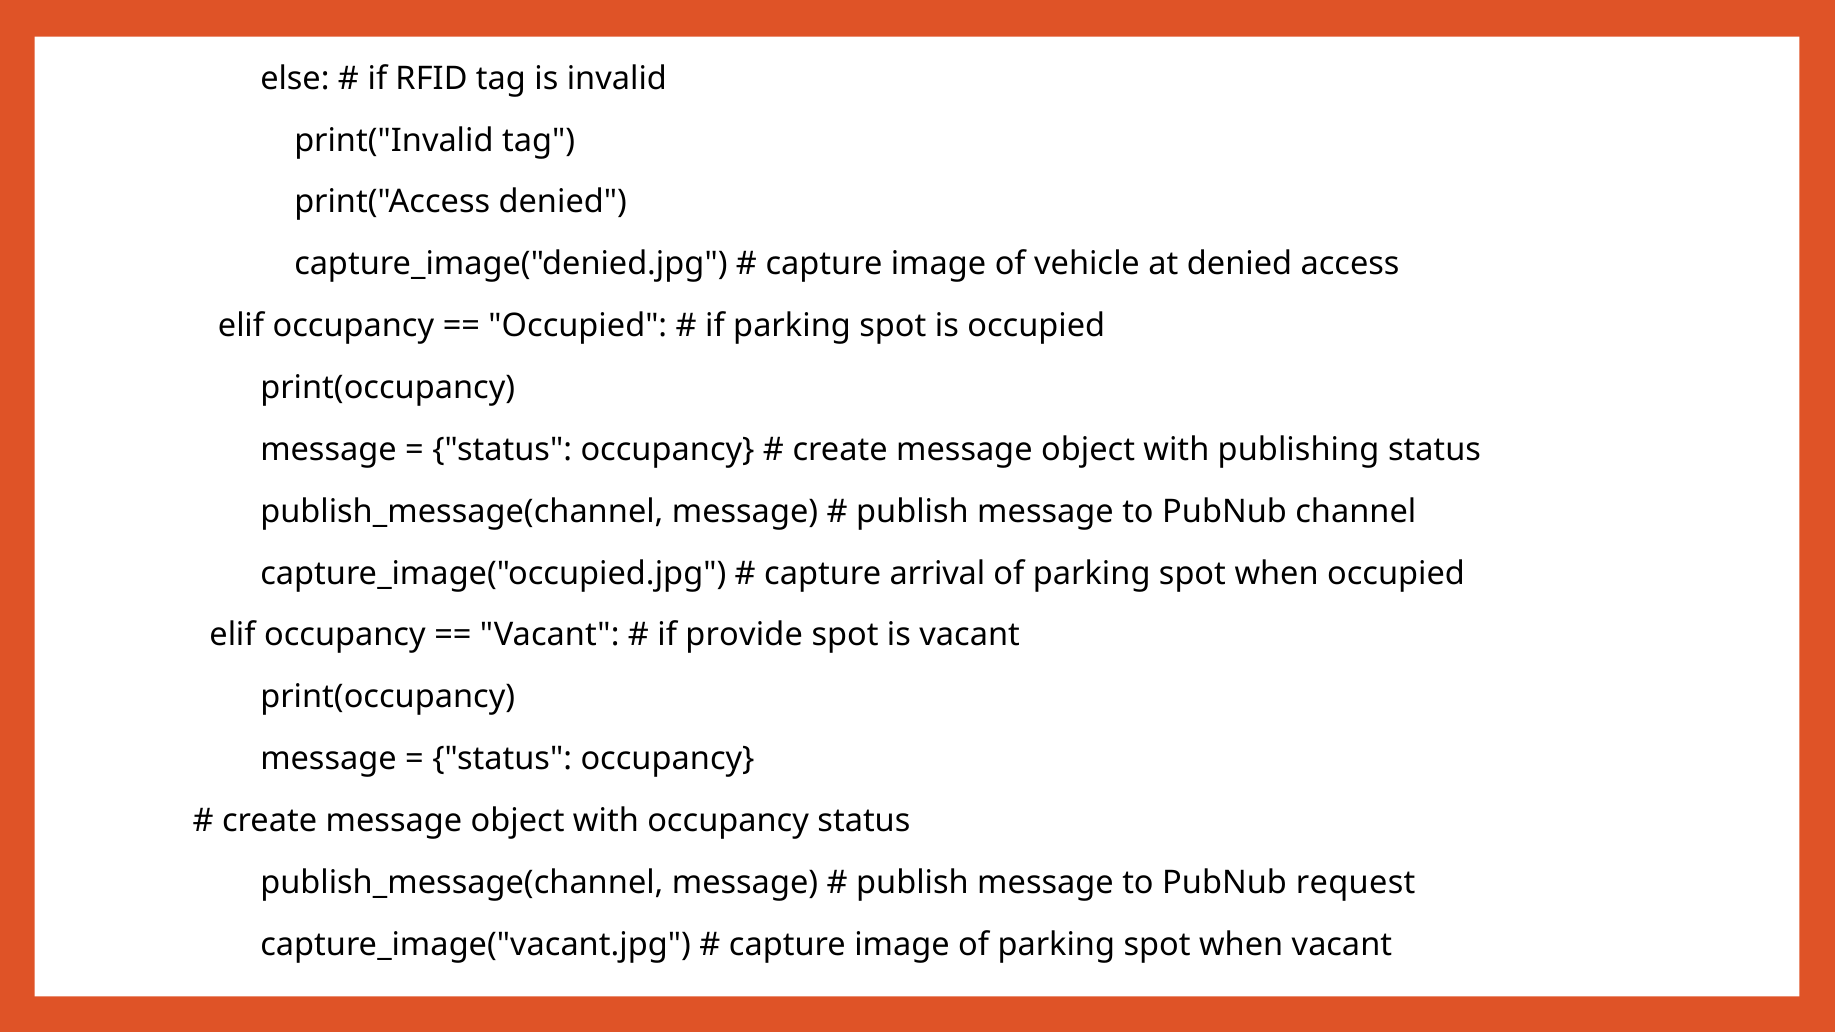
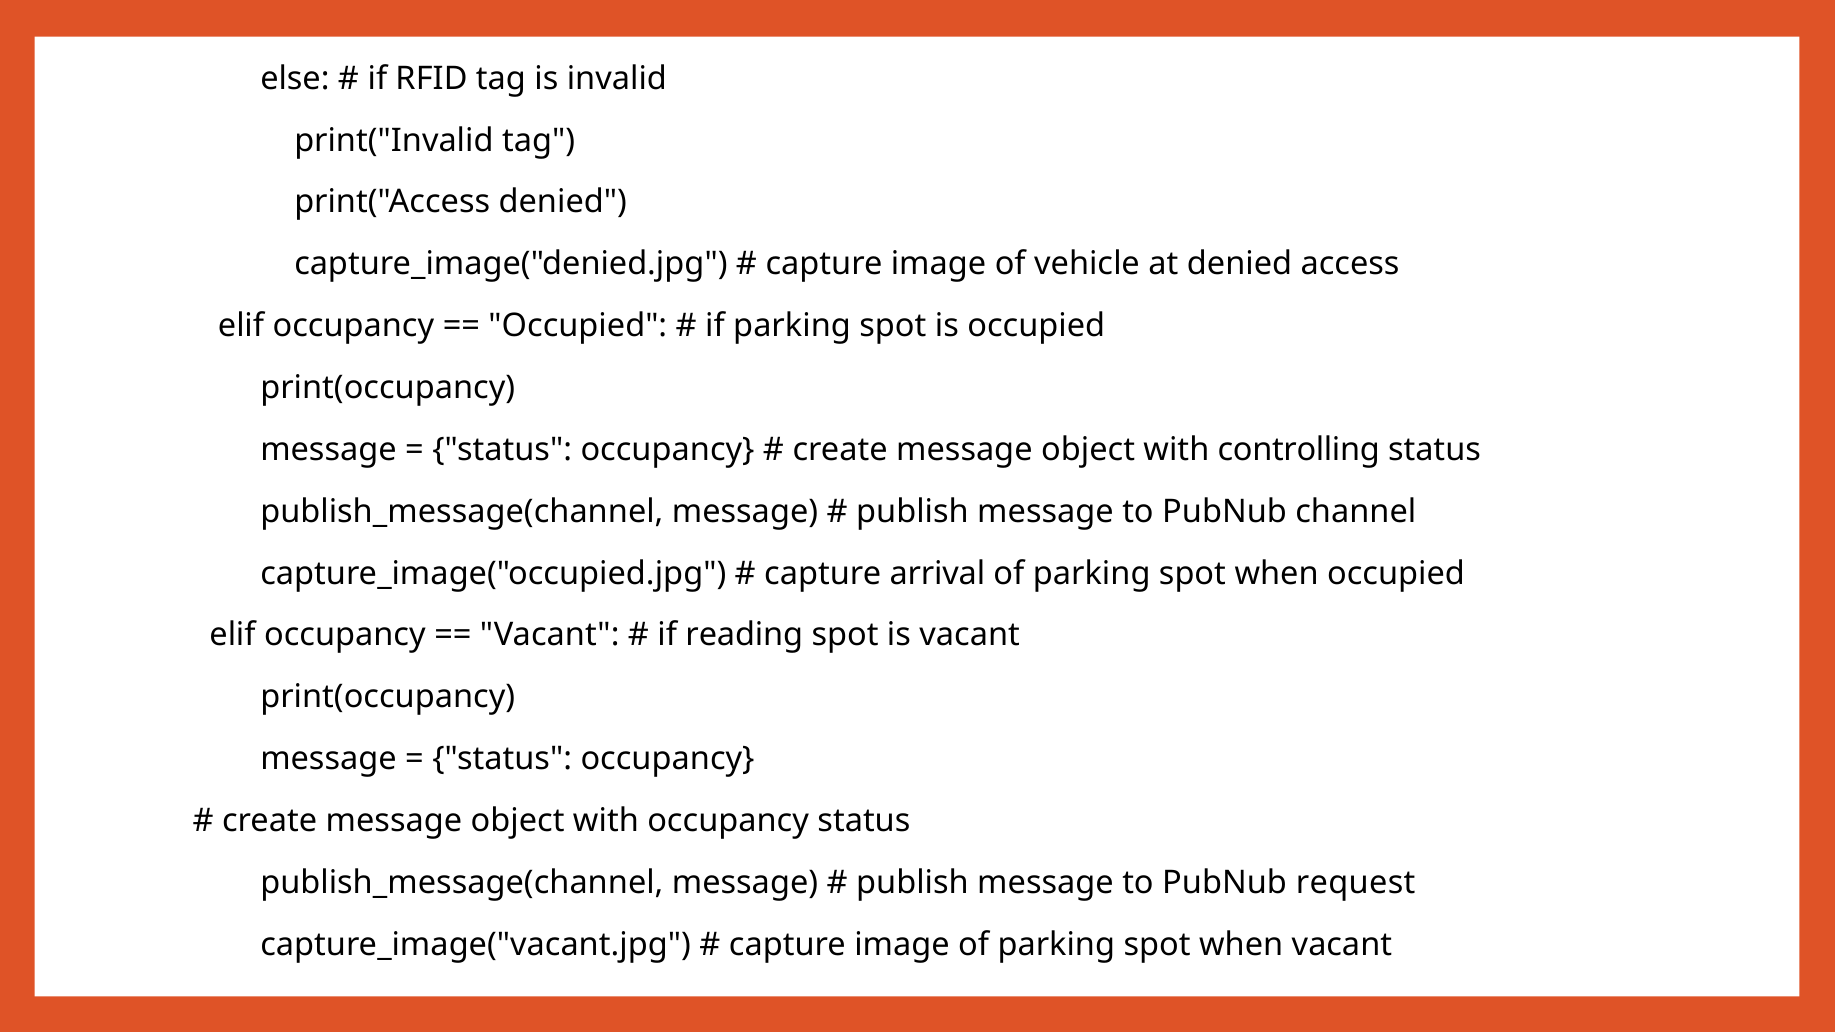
publishing: publishing -> controlling
provide: provide -> reading
